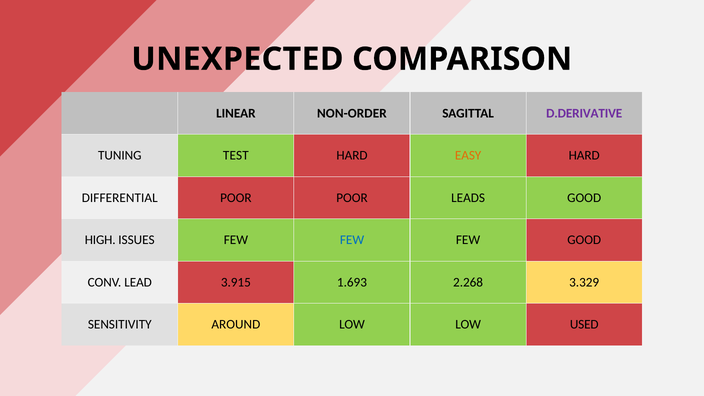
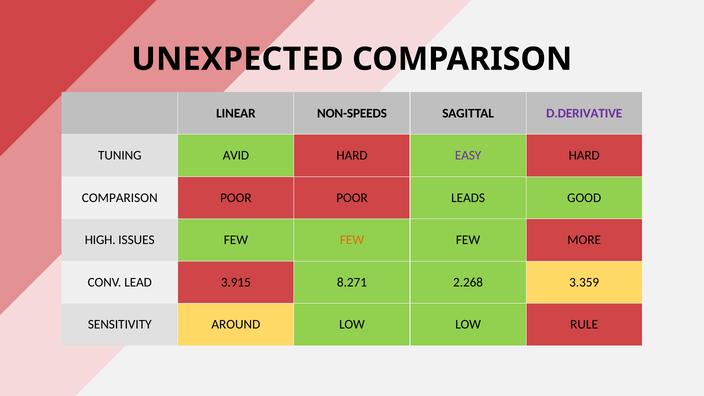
NON-ORDER: NON-ORDER -> NON-SPEEDS
TEST: TEST -> AVID
EASY colour: orange -> purple
DIFFERENTIAL at (120, 198): DIFFERENTIAL -> COMPARISON
FEW at (352, 240) colour: blue -> orange
FEW GOOD: GOOD -> MORE
1.693: 1.693 -> 8.271
3.329: 3.329 -> 3.359
USED: USED -> RULE
